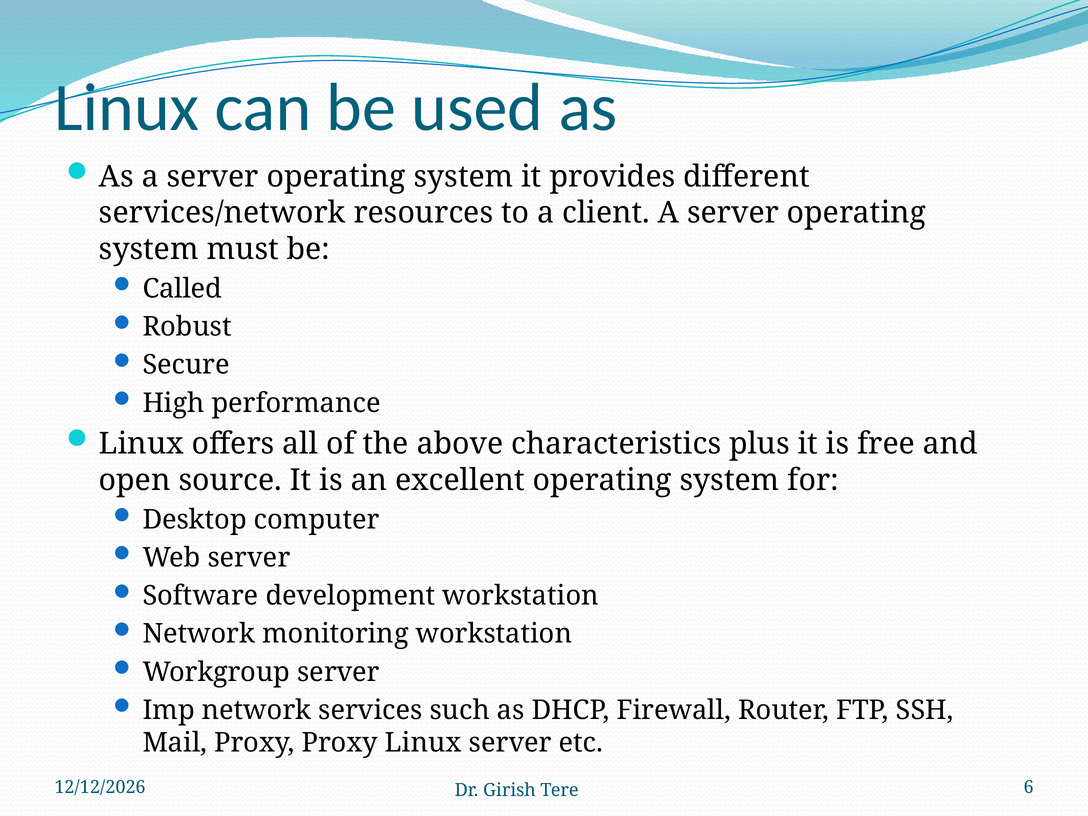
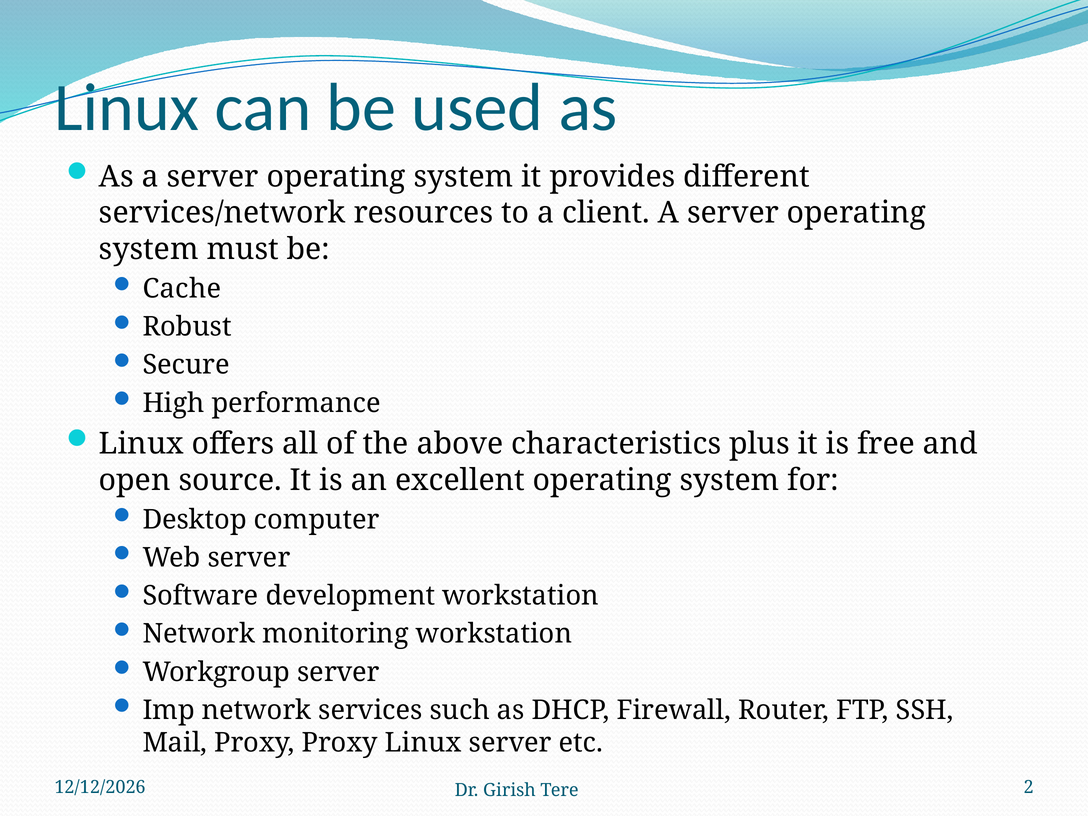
Called: Called -> Cache
6: 6 -> 2
